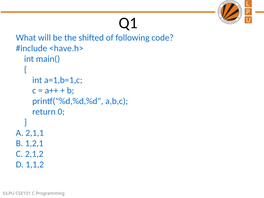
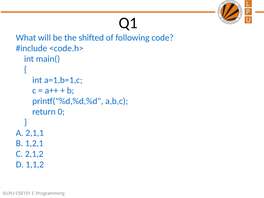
<have.h>: <have.h> -> <code.h>
